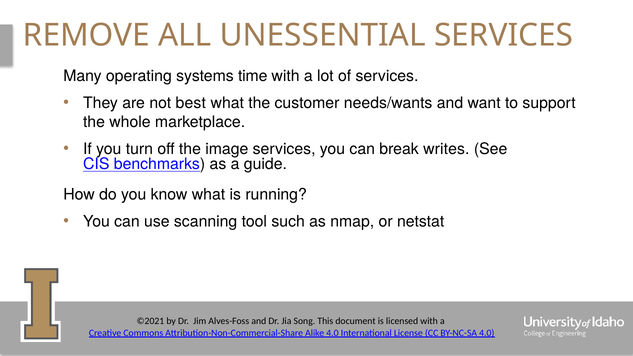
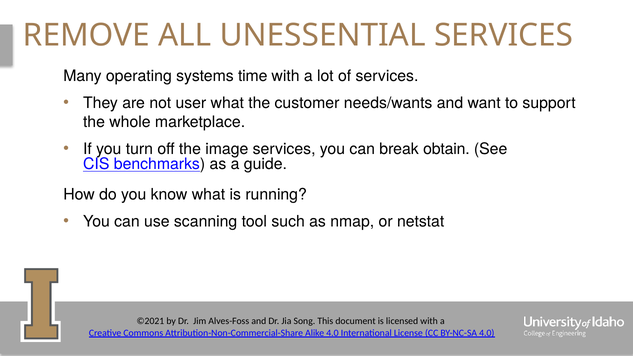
best: best -> user
writes: writes -> obtain
